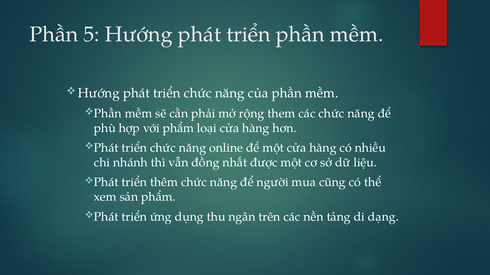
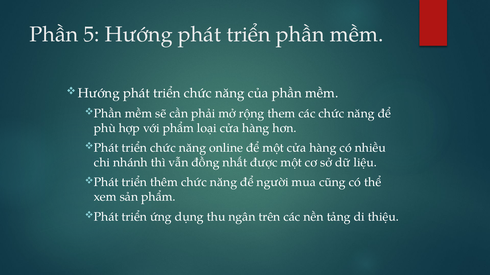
dạng: dạng -> thiệu
